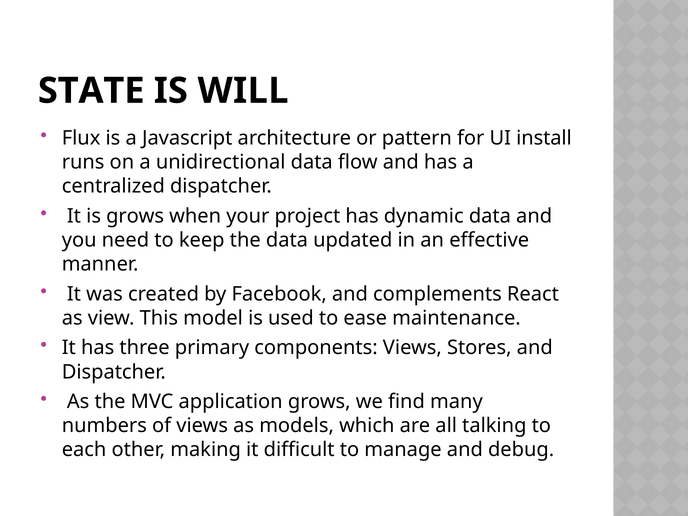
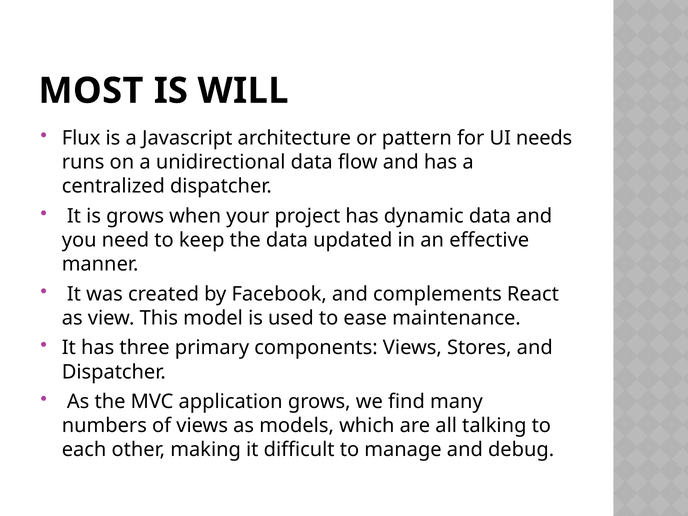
STATE: STATE -> MOST
install: install -> needs
